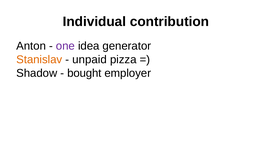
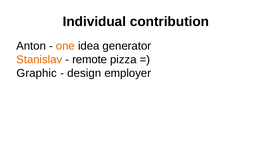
one colour: purple -> orange
unpaid: unpaid -> remote
Shadow: Shadow -> Graphic
bought: bought -> design
